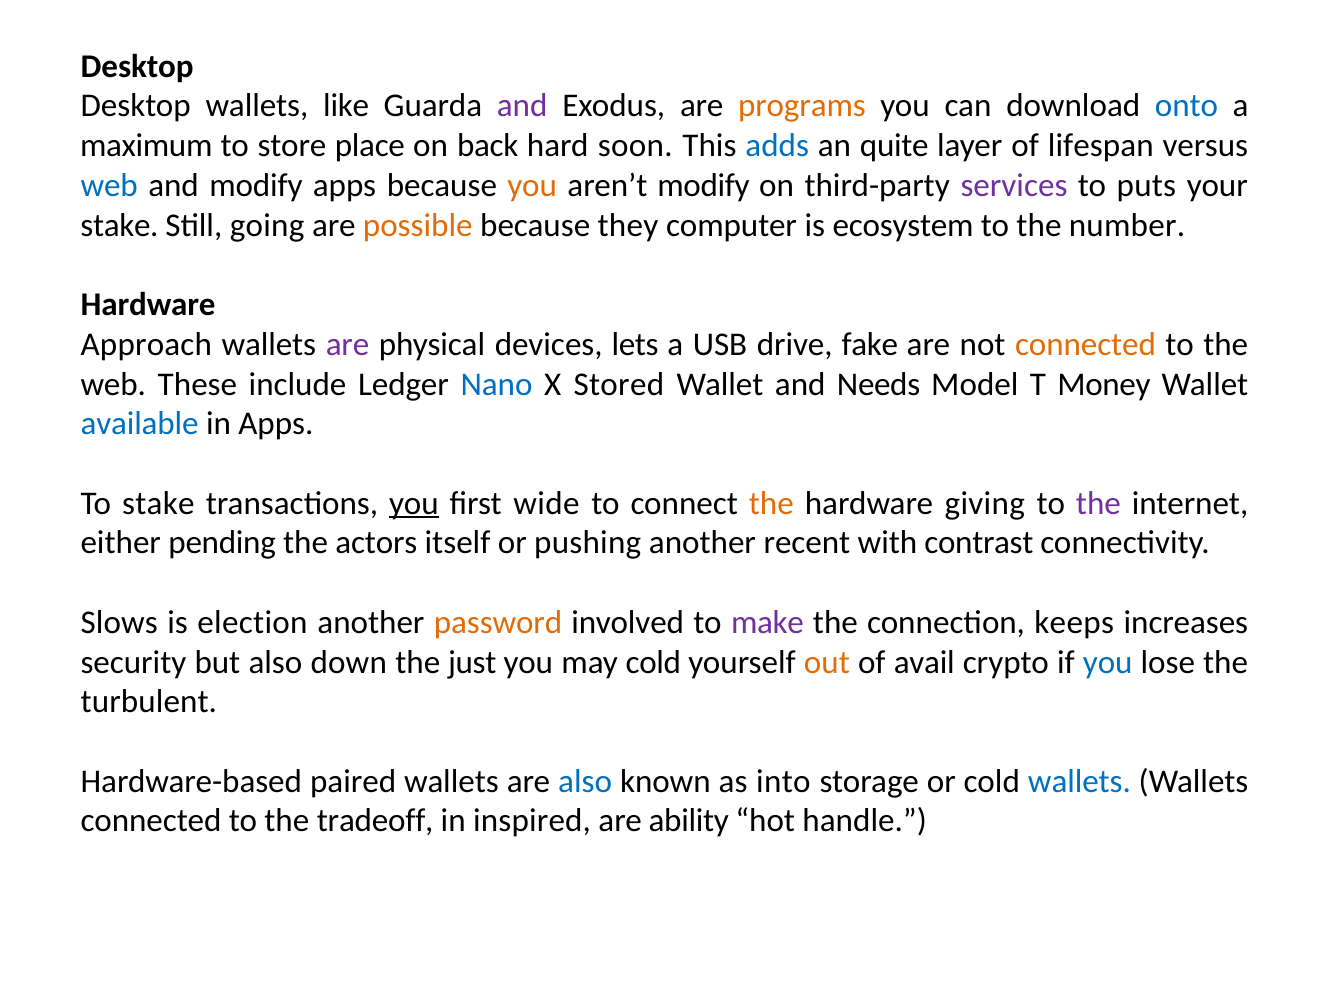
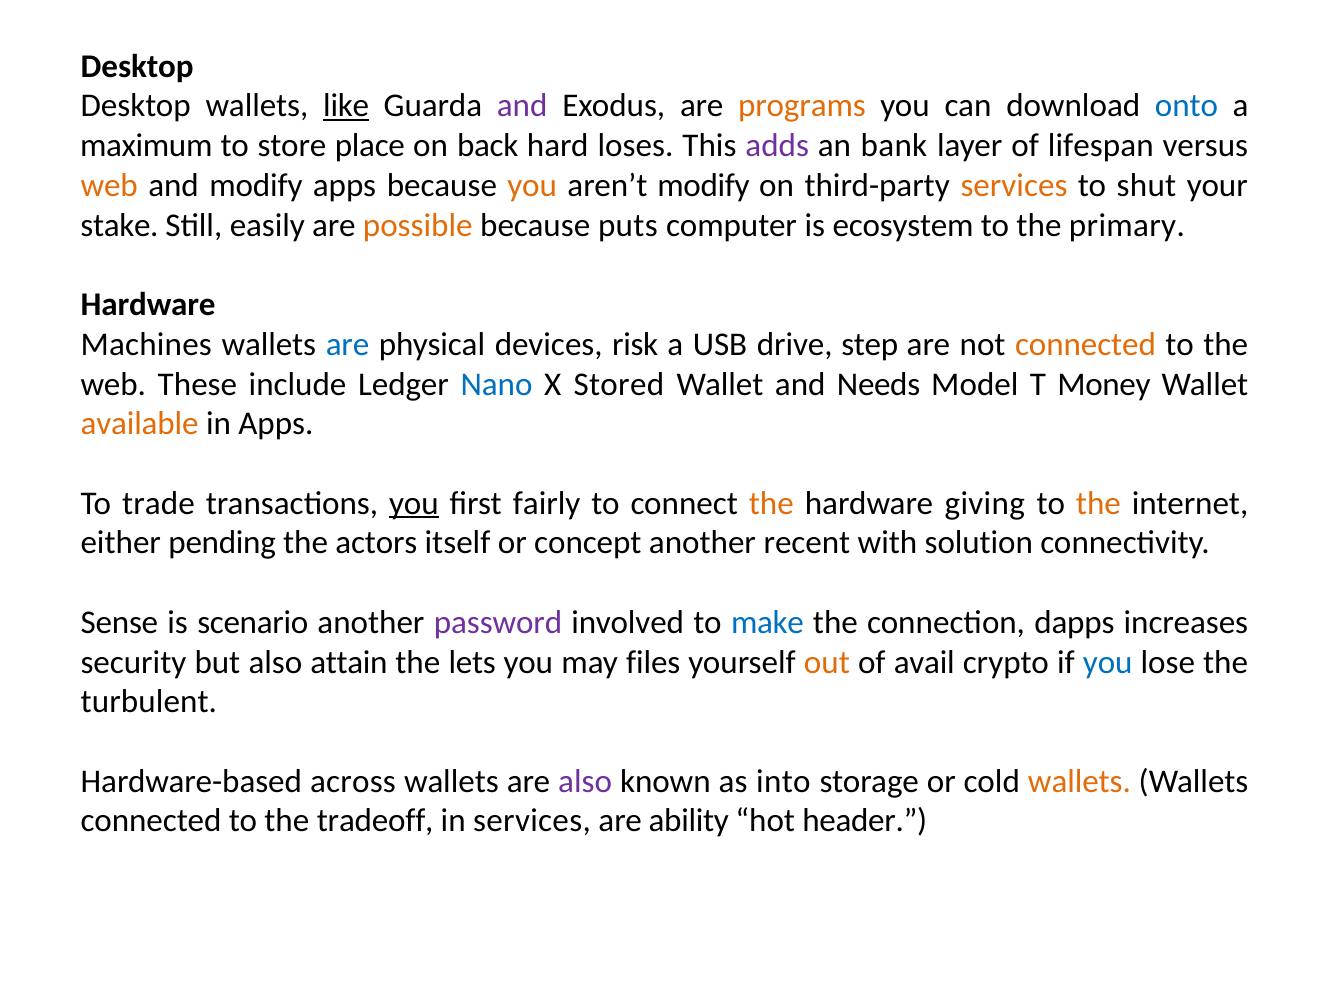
like underline: none -> present
soon: soon -> loses
adds colour: blue -> purple
quite: quite -> bank
web at (109, 185) colour: blue -> orange
services at (1014, 185) colour: purple -> orange
puts: puts -> shut
going: going -> easily
they: they -> puts
number: number -> primary
Approach: Approach -> Machines
are at (348, 344) colour: purple -> blue
lets: lets -> risk
fake: fake -> step
available colour: blue -> orange
To stake: stake -> trade
wide: wide -> fairly
the at (1098, 503) colour: purple -> orange
pushing: pushing -> concept
contrast: contrast -> solution
Slows: Slows -> Sense
election: election -> scenario
password colour: orange -> purple
make colour: purple -> blue
keeps: keeps -> dapps
down: down -> attain
just: just -> lets
may cold: cold -> files
paired: paired -> across
also at (585, 781) colour: blue -> purple
wallets at (1079, 781) colour: blue -> orange
in inspired: inspired -> services
handle: handle -> header
